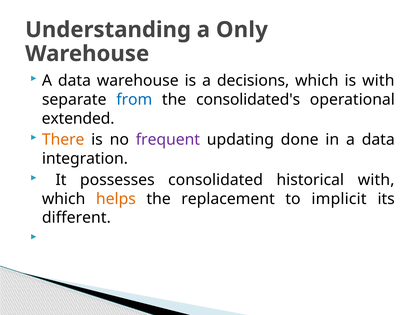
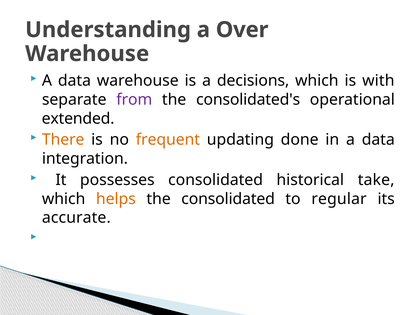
Only: Only -> Over
from colour: blue -> purple
frequent colour: purple -> orange
historical with: with -> take
the replacement: replacement -> consolidated
implicit: implicit -> regular
different: different -> accurate
